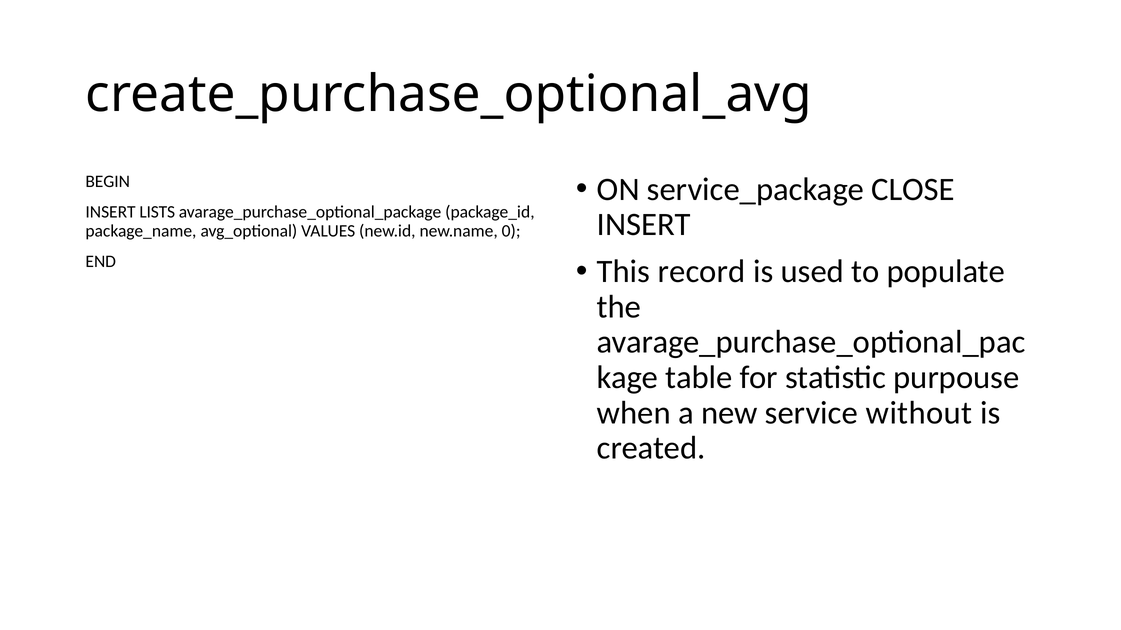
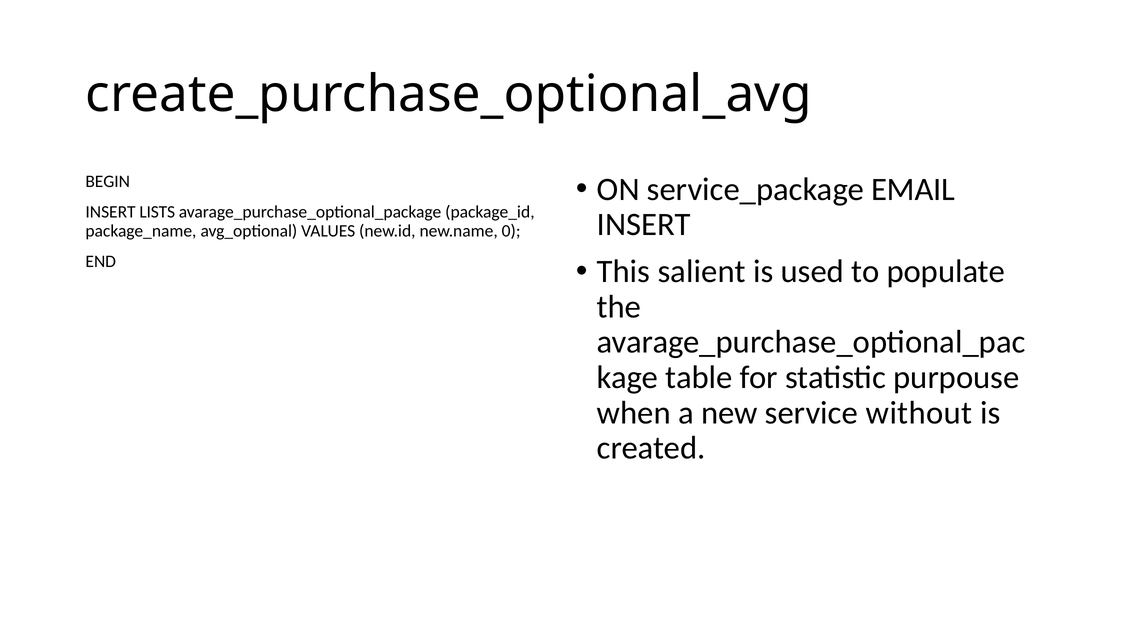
CLOSE: CLOSE -> EMAIL
record: record -> salient
